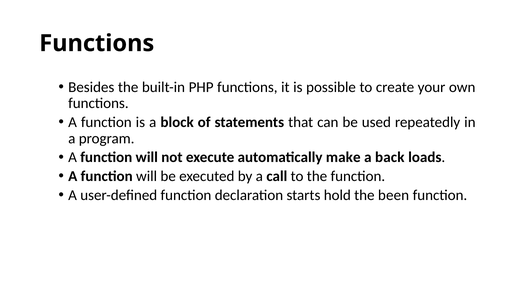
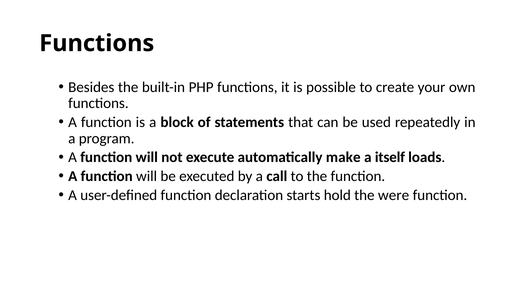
back: back -> itself
been: been -> were
